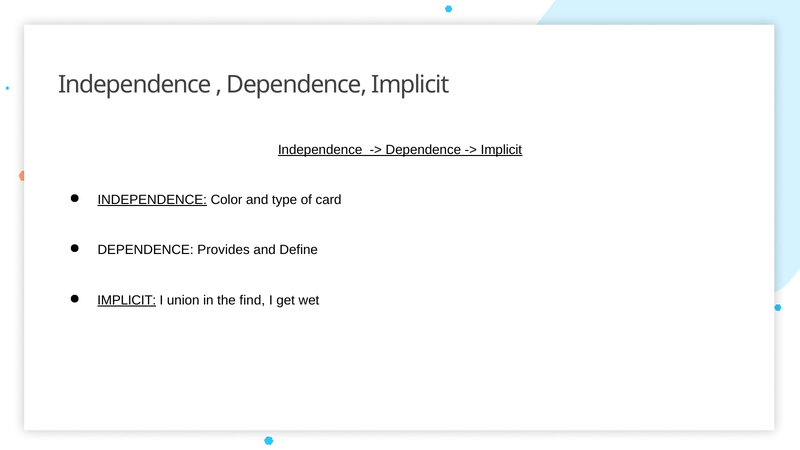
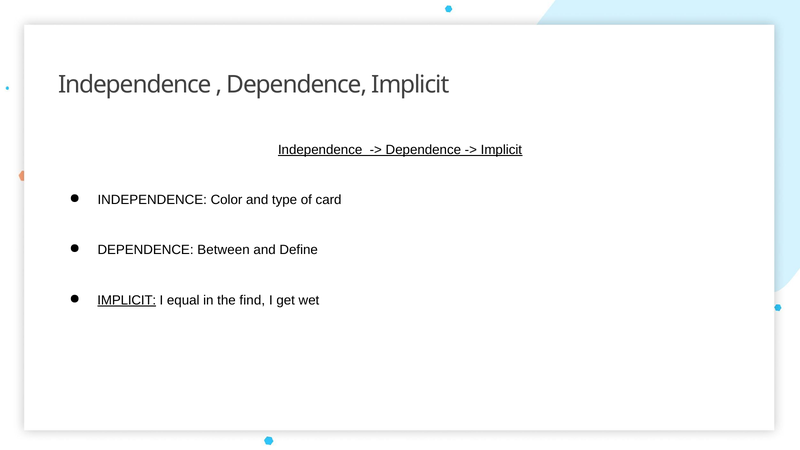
INDEPENDENCE at (152, 200) underline: present -> none
Provides: Provides -> Between
union: union -> equal
